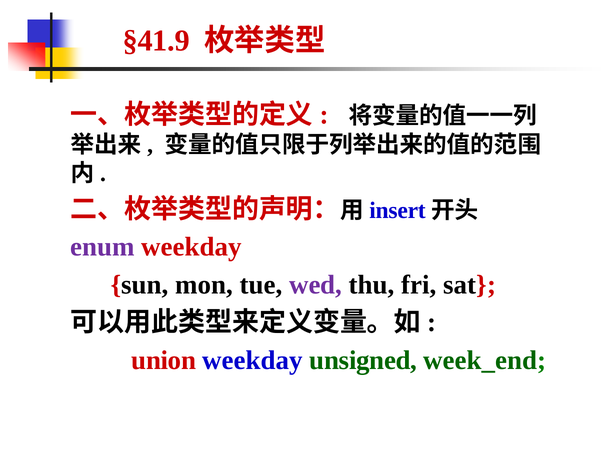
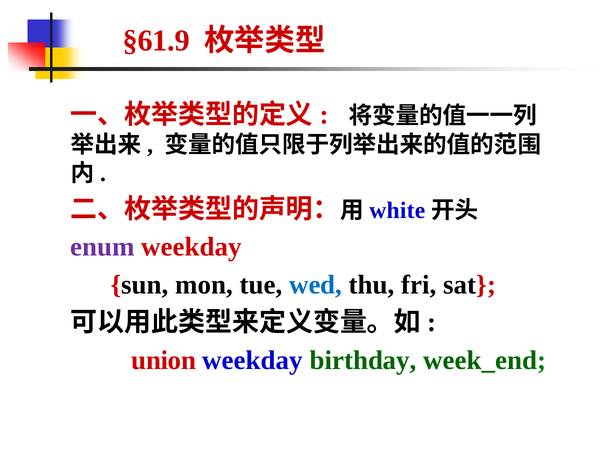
§41.9: §41.9 -> §61.9
insert: insert -> white
wed colour: purple -> blue
unsigned: unsigned -> birthday
